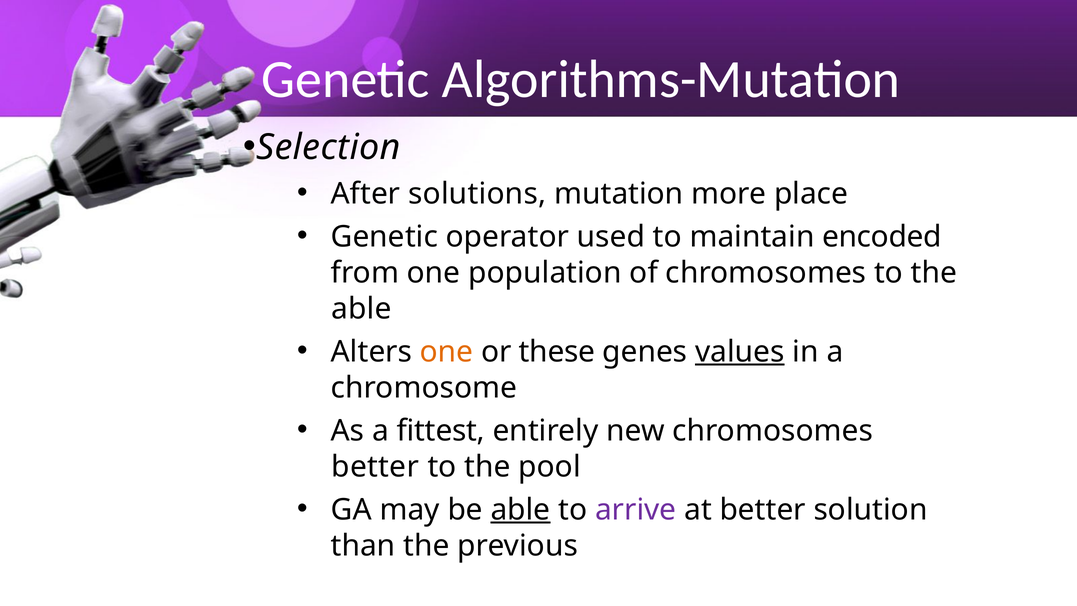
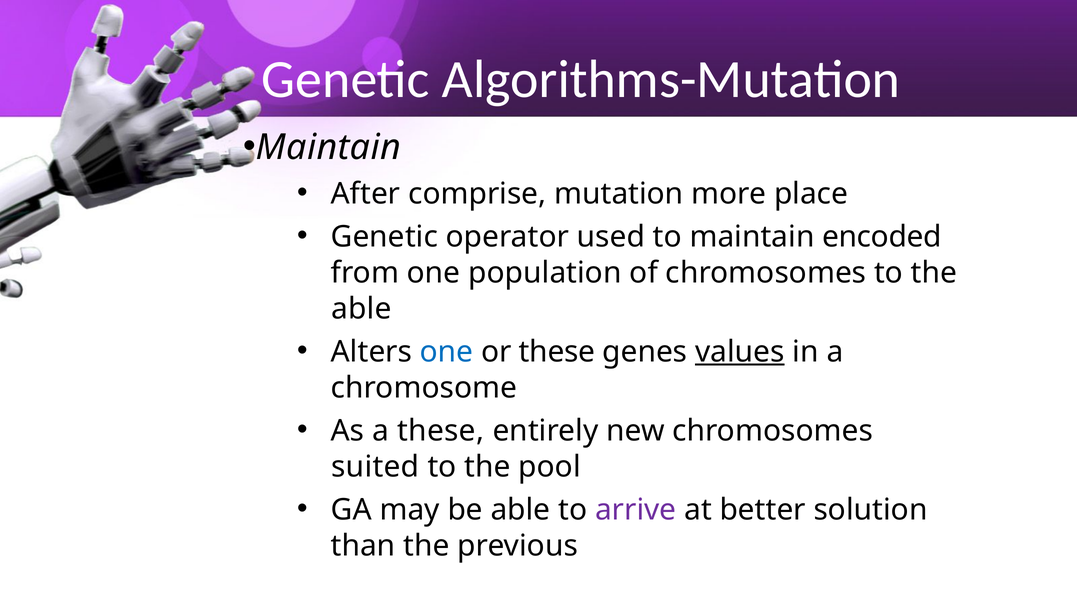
Selection at (328, 147): Selection -> Maintain
solutions: solutions -> comprise
one at (447, 352) colour: orange -> blue
a fittest: fittest -> these
better at (375, 467): better -> suited
able at (520, 510) underline: present -> none
